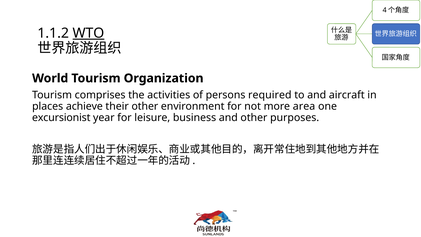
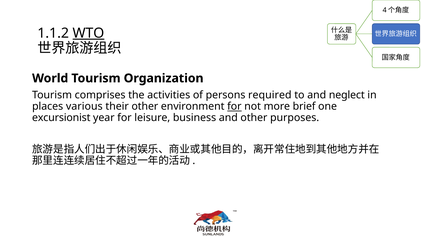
aircraft: aircraft -> neglect
achieve: achieve -> various
for at (234, 106) underline: none -> present
area: area -> brief
